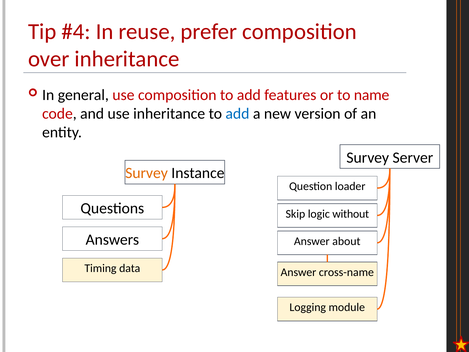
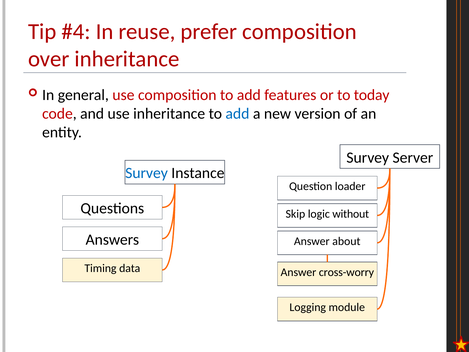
name: name -> today
Survey at (147, 173) colour: orange -> blue
cross-name: cross-name -> cross-worry
